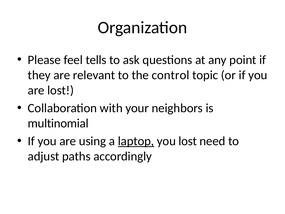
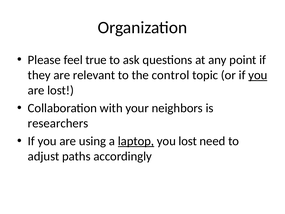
tells: tells -> true
you at (258, 75) underline: none -> present
multinomial: multinomial -> researchers
